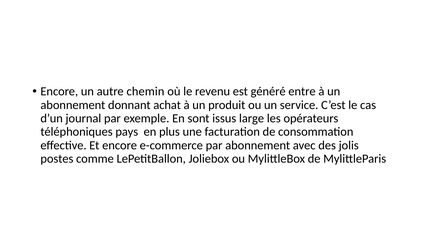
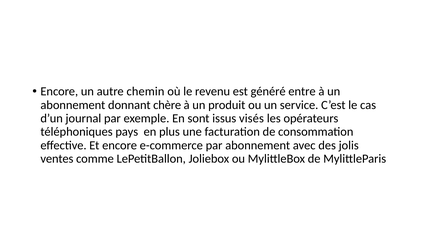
achat: achat -> chère
large: large -> visés
postes: postes -> ventes
